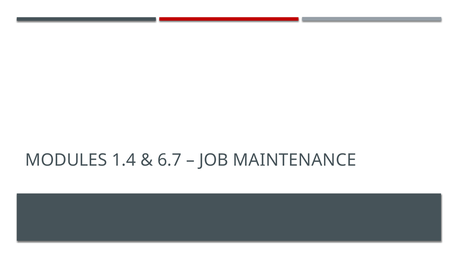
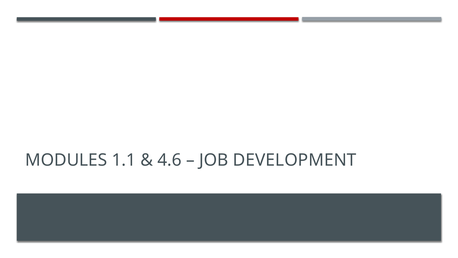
1.4: 1.4 -> 1.1
6.7: 6.7 -> 4.6
MAINTENANCE: MAINTENANCE -> DEVELOPMENT
